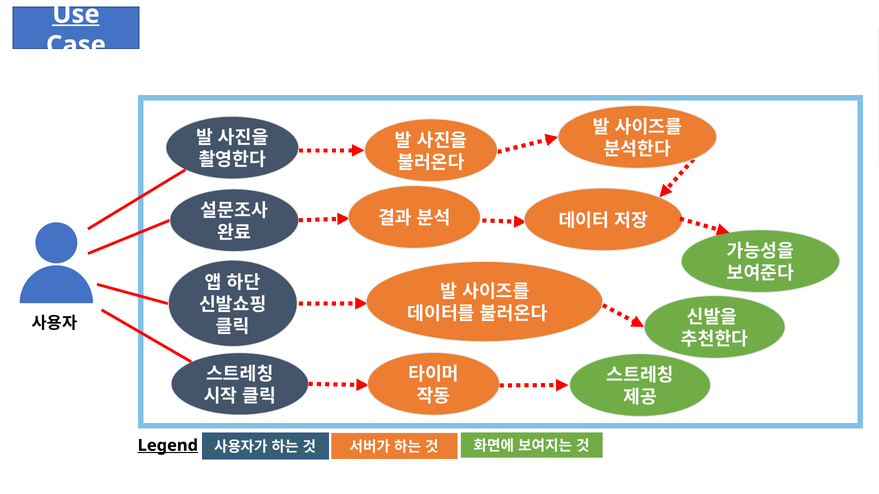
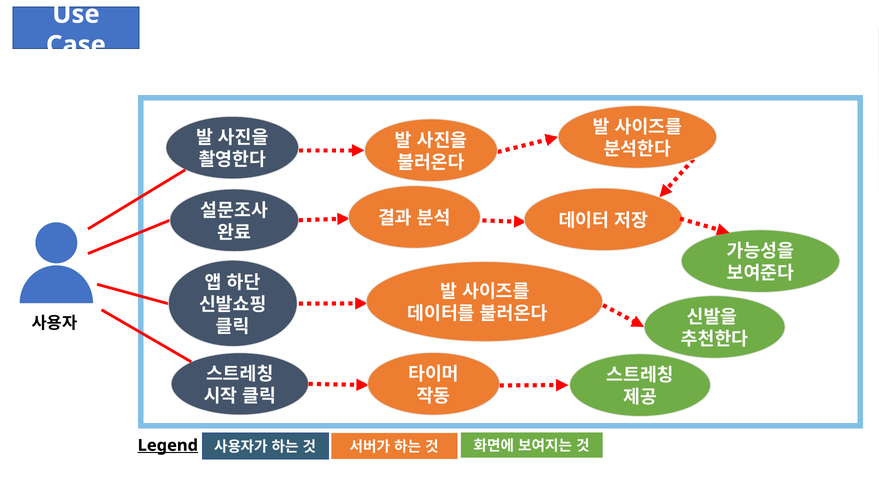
Use underline: present -> none
